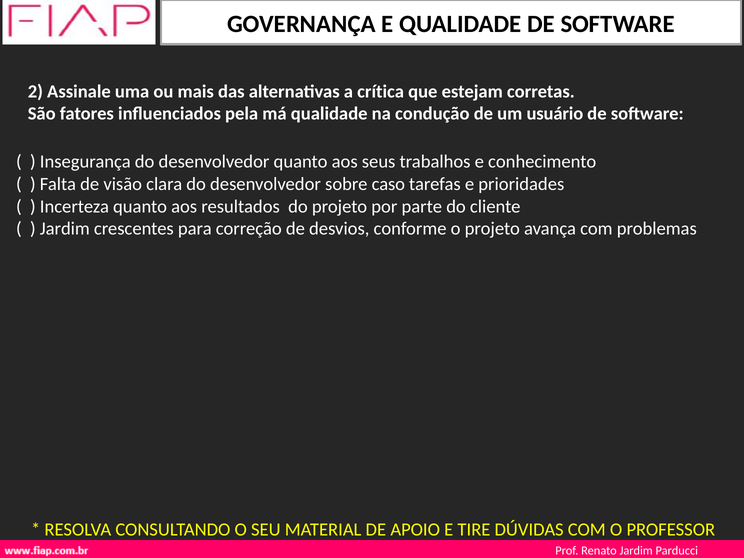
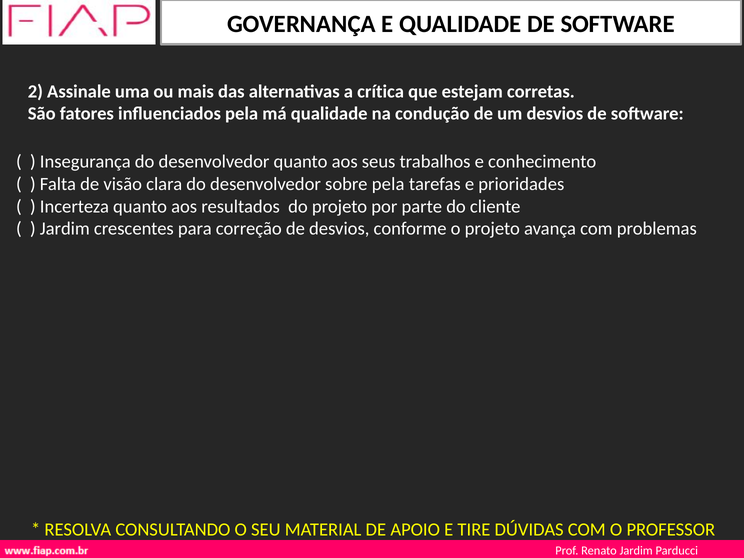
um usuário: usuário -> desvios
sobre caso: caso -> pela
